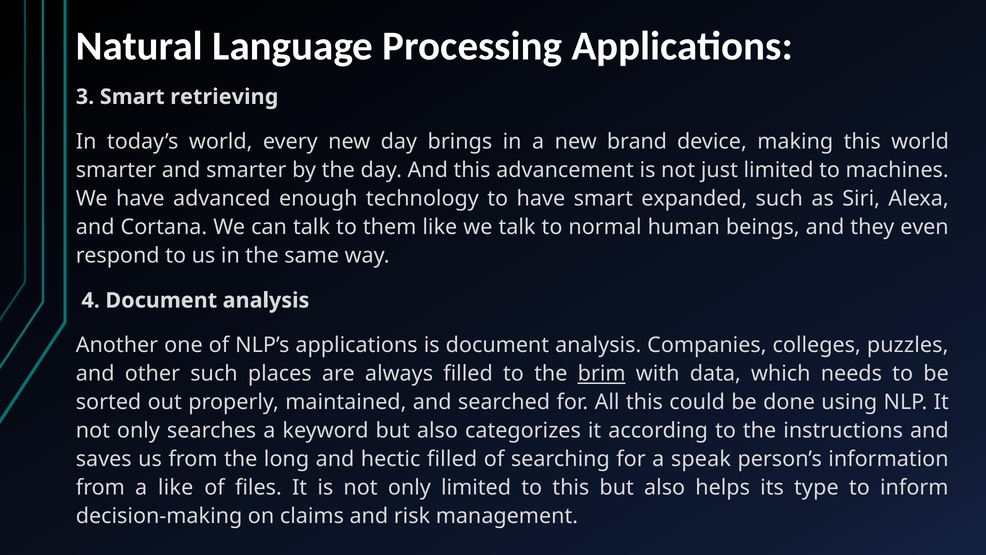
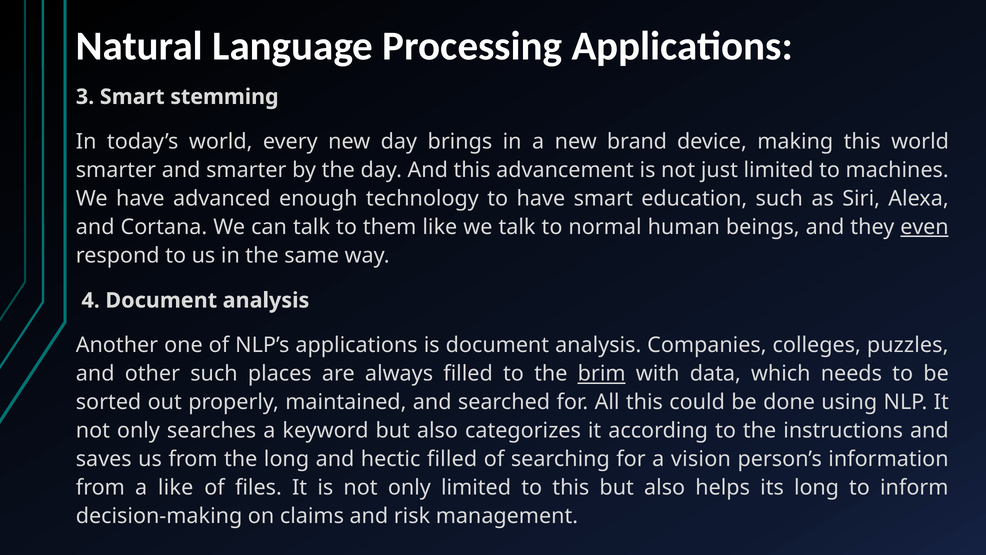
retrieving: retrieving -> stemming
expanded: expanded -> education
even underline: none -> present
speak: speak -> vision
its type: type -> long
